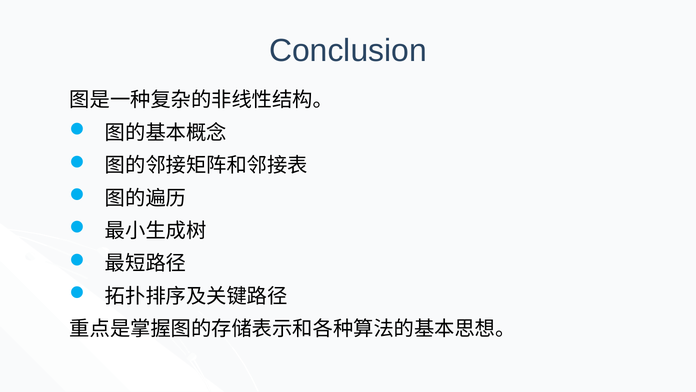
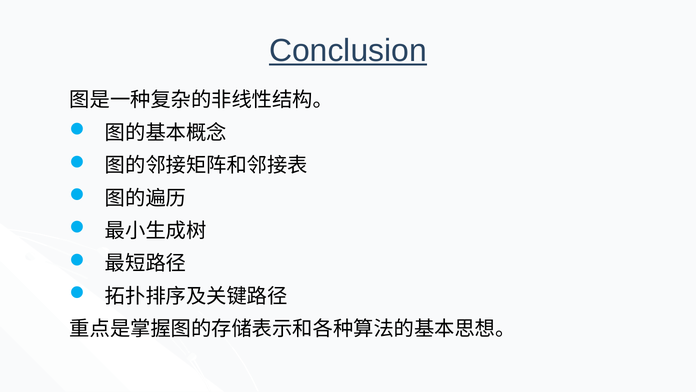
Conclusion underline: none -> present
